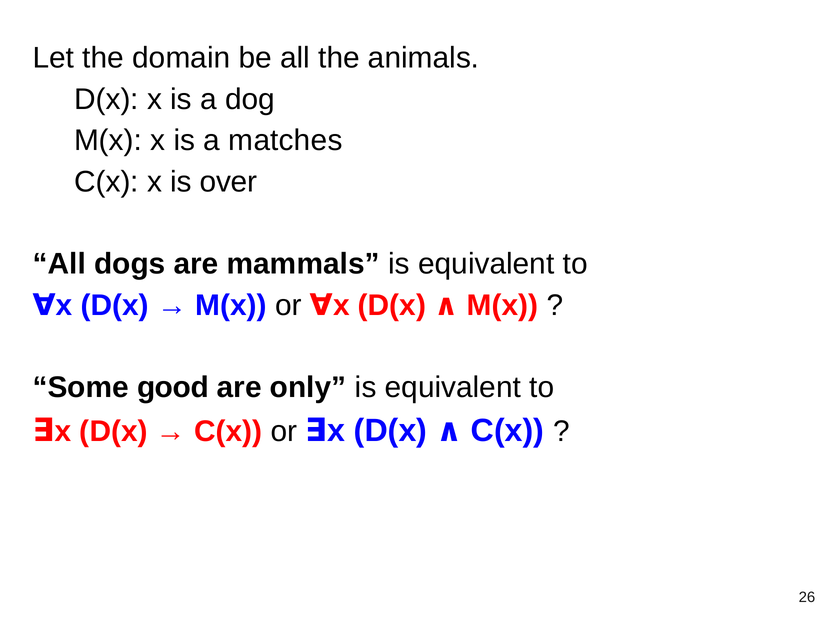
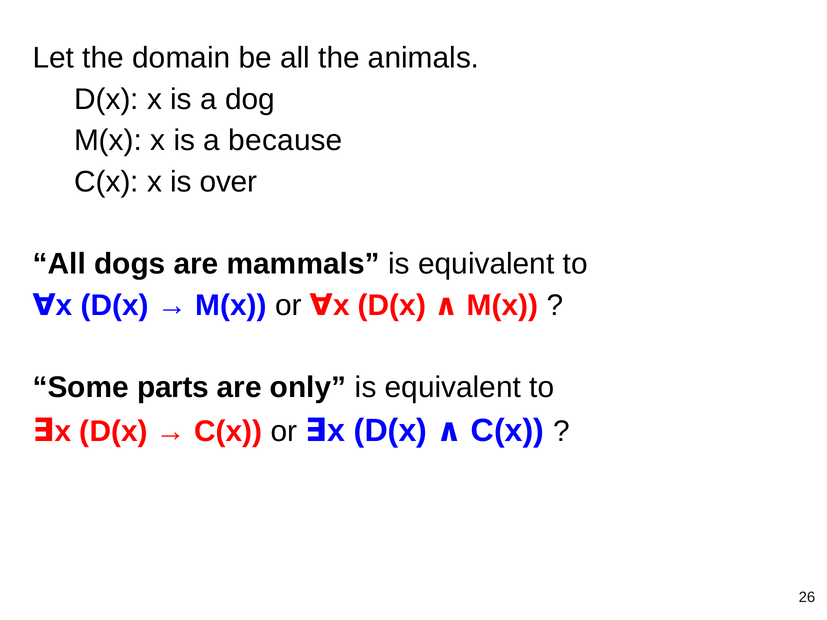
matches: matches -> because
good: good -> parts
